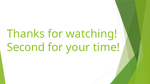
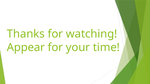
Second: Second -> Appear
